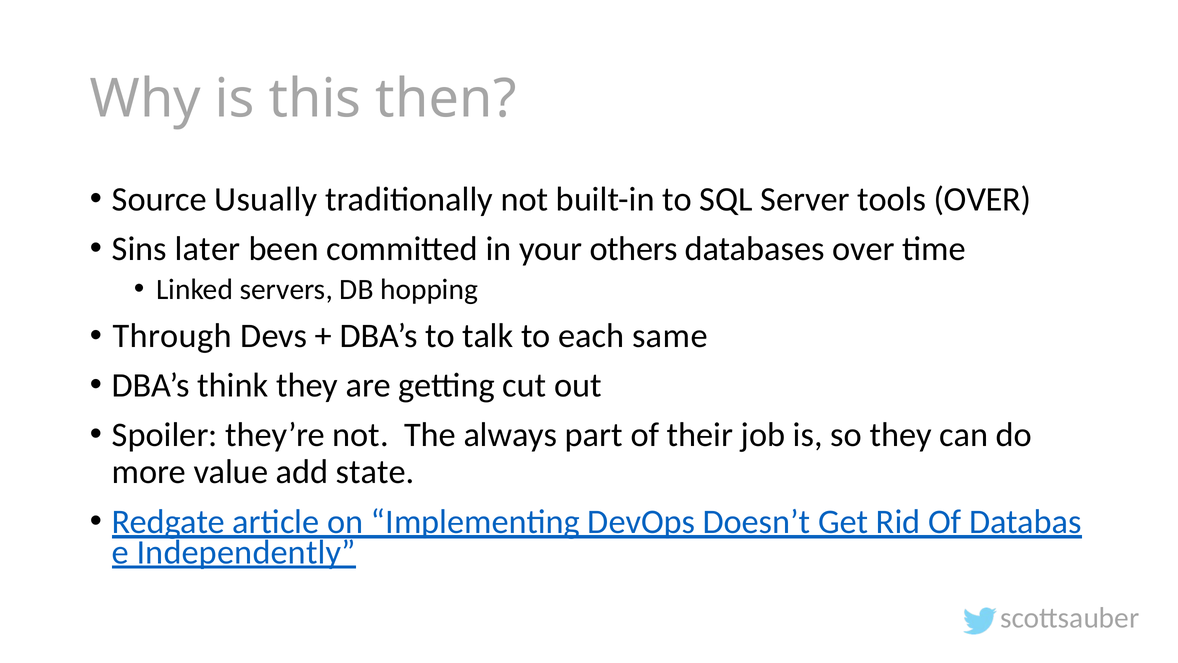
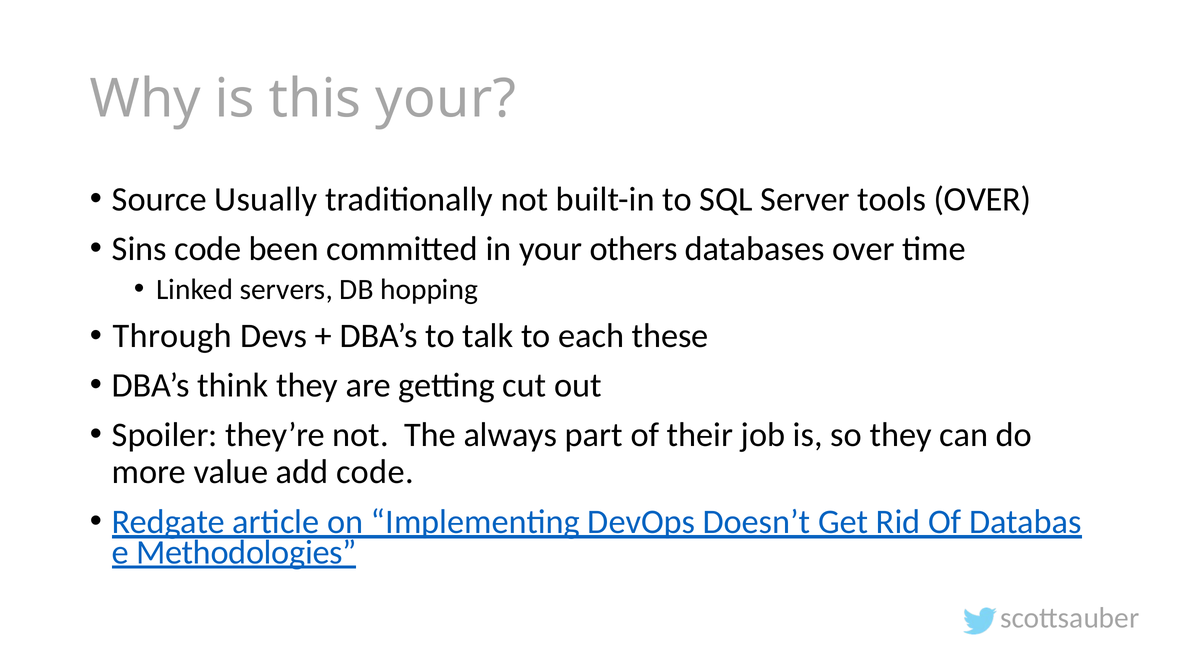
this then: then -> your
Sins later: later -> code
same: same -> these
add state: state -> code
Independently: Independently -> Methodologies
